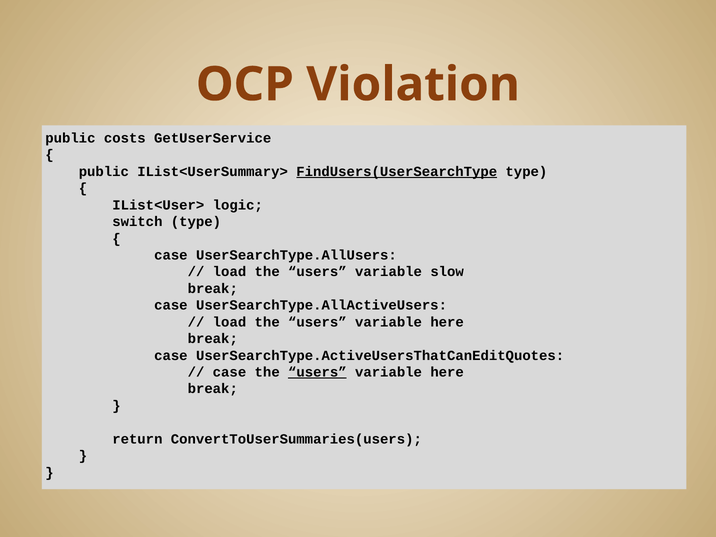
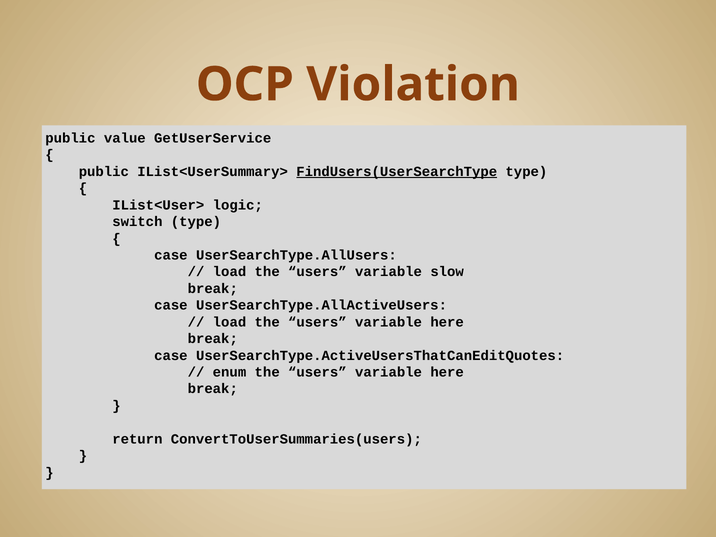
costs: costs -> value
case at (229, 372): case -> enum
users at (317, 372) underline: present -> none
